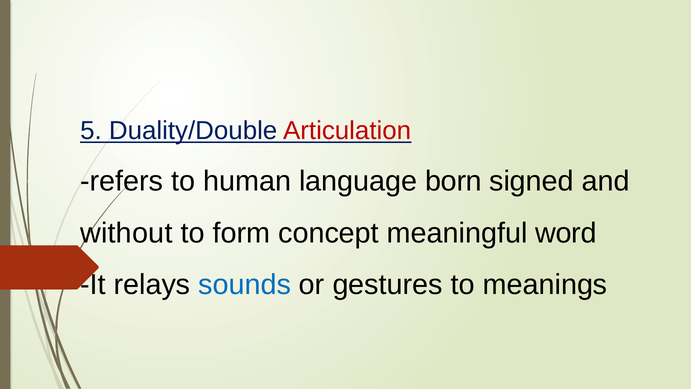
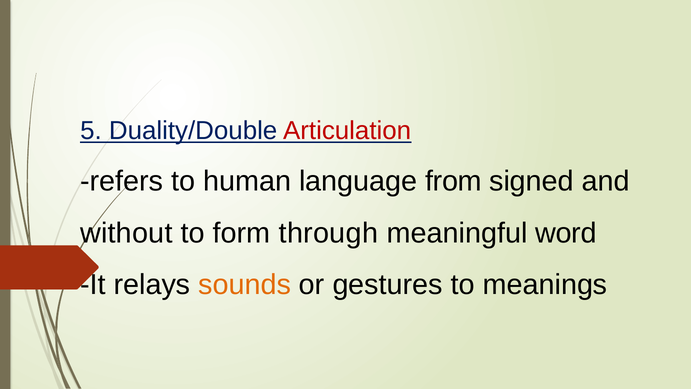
born: born -> from
concept: concept -> through
sounds colour: blue -> orange
